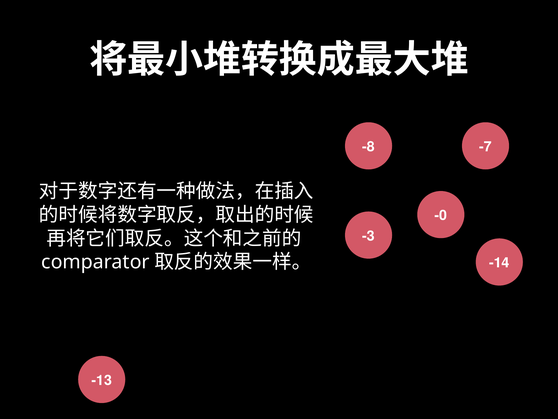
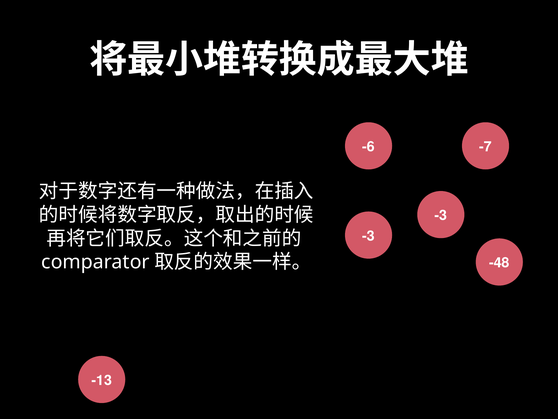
-8: -8 -> -6
-0 at (441, 215): -0 -> -3
-14: -14 -> -48
